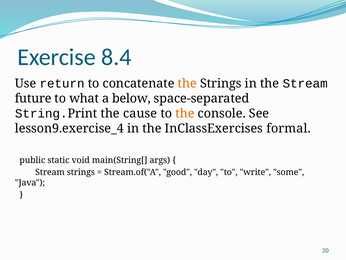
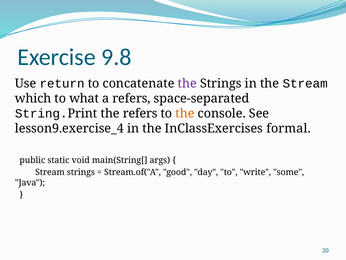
8.4: 8.4 -> 9.8
the at (187, 83) colour: orange -> purple
future: future -> which
a below: below -> refers
the cause: cause -> refers
